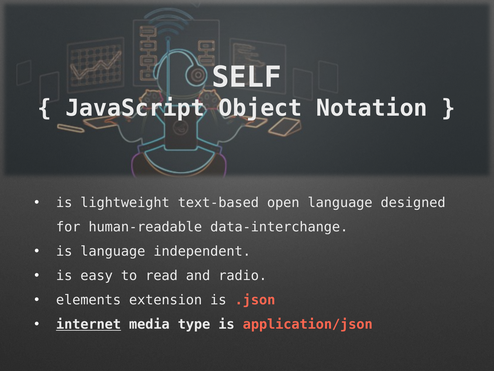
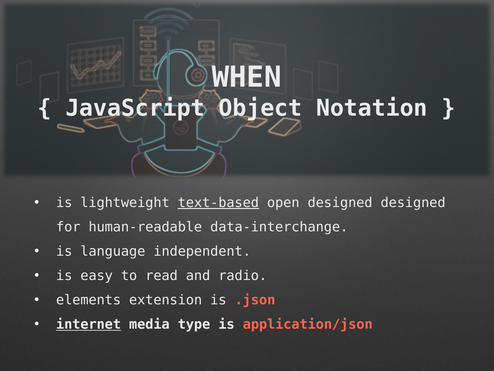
SELF: SELF -> WHEN
text-based underline: none -> present
open language: language -> designed
